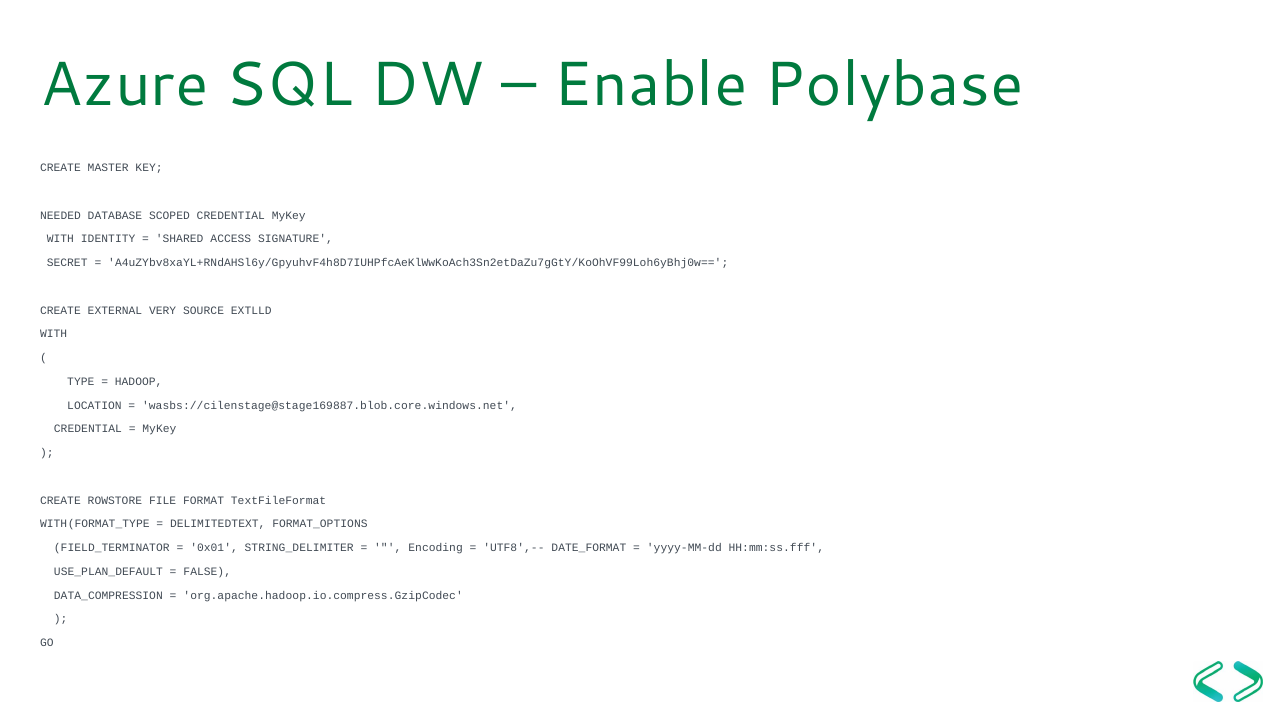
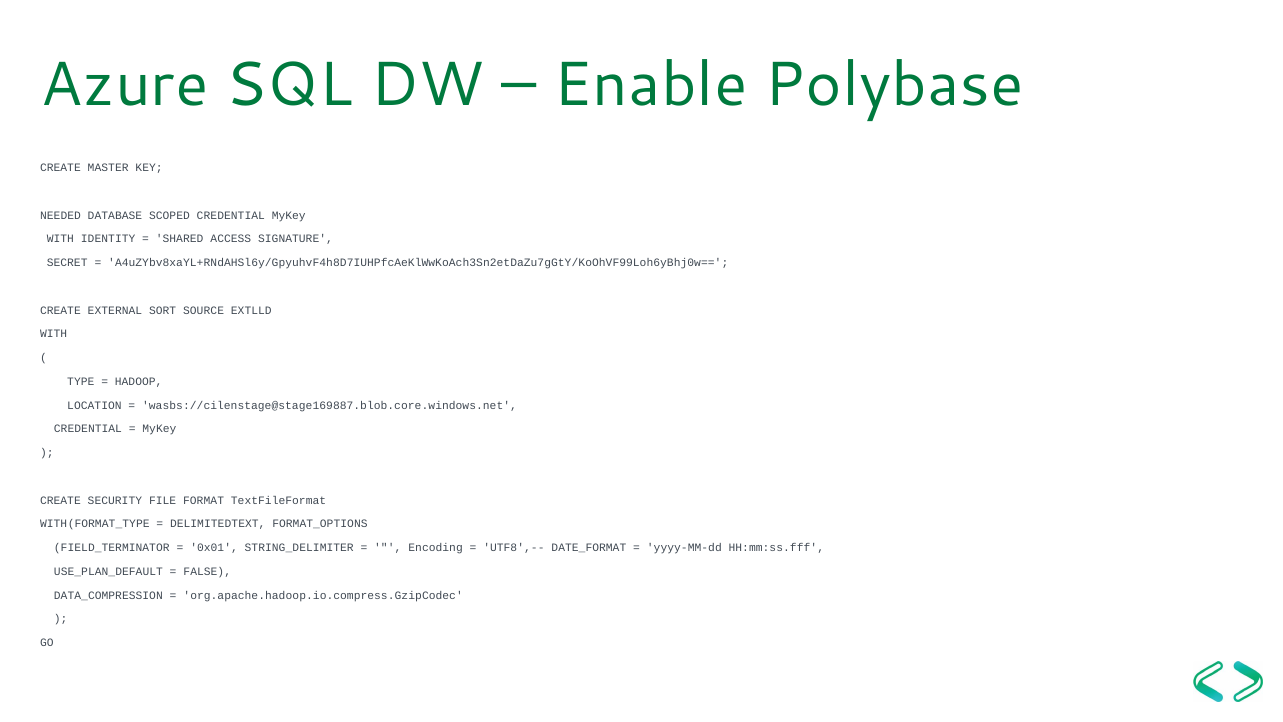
VERY: VERY -> SORT
ROWSTORE: ROWSTORE -> SECURITY
